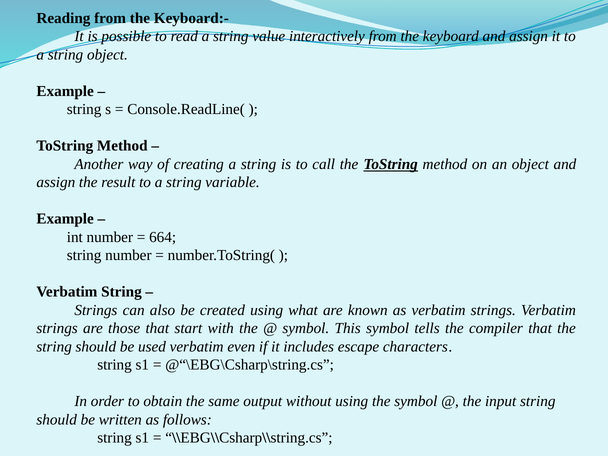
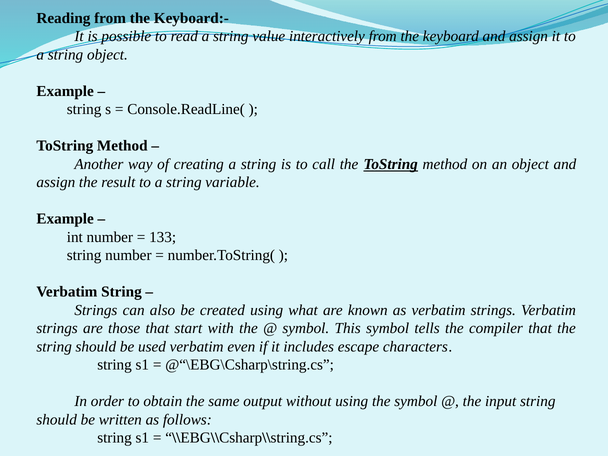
664: 664 -> 133
